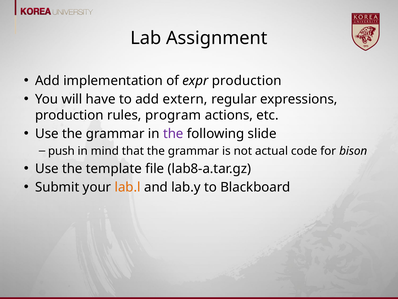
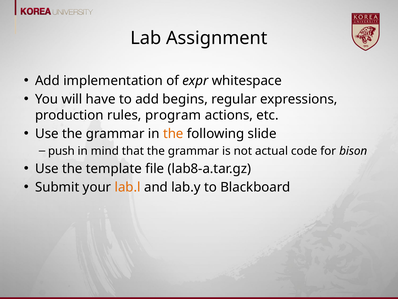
expr production: production -> whitespace
extern: extern -> begins
the at (173, 134) colour: purple -> orange
